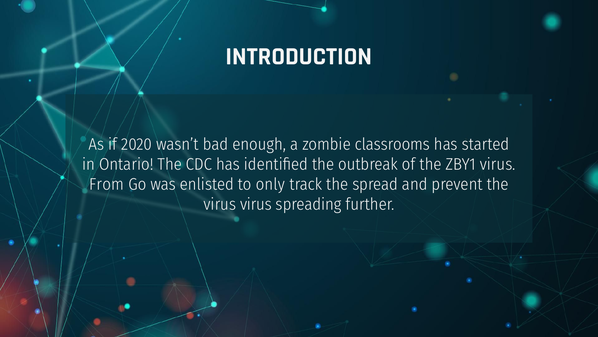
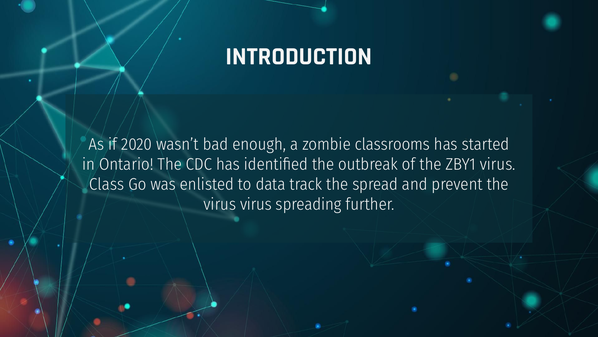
From: From -> Class
only: only -> data
